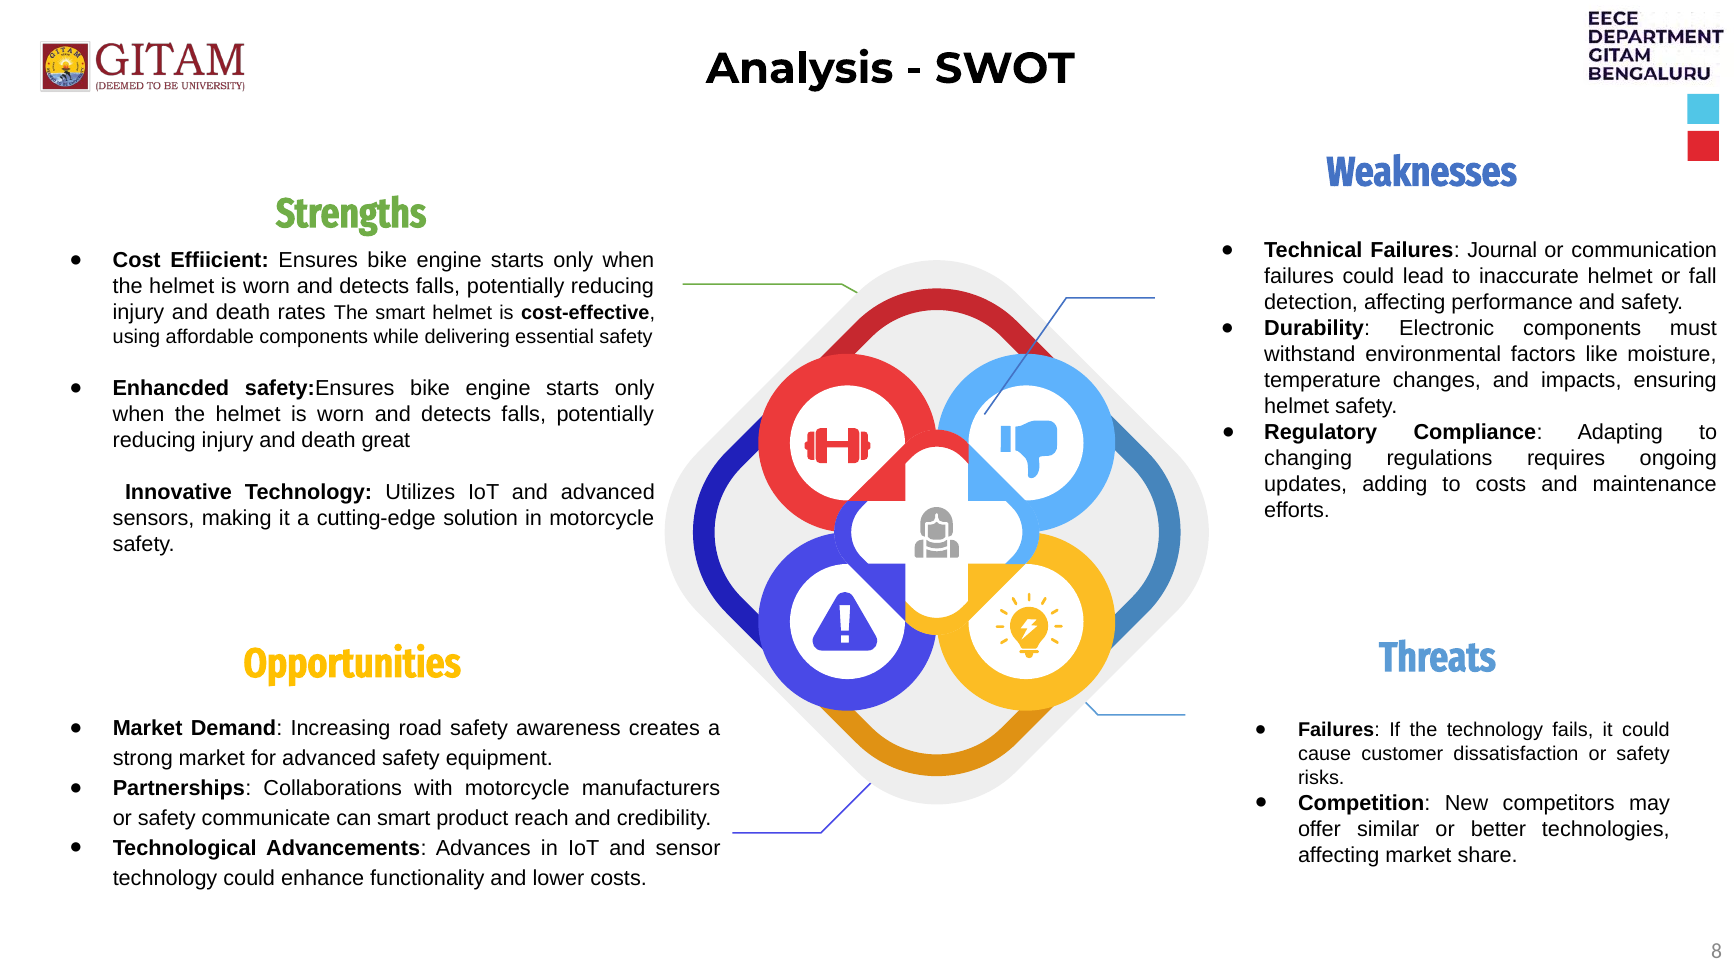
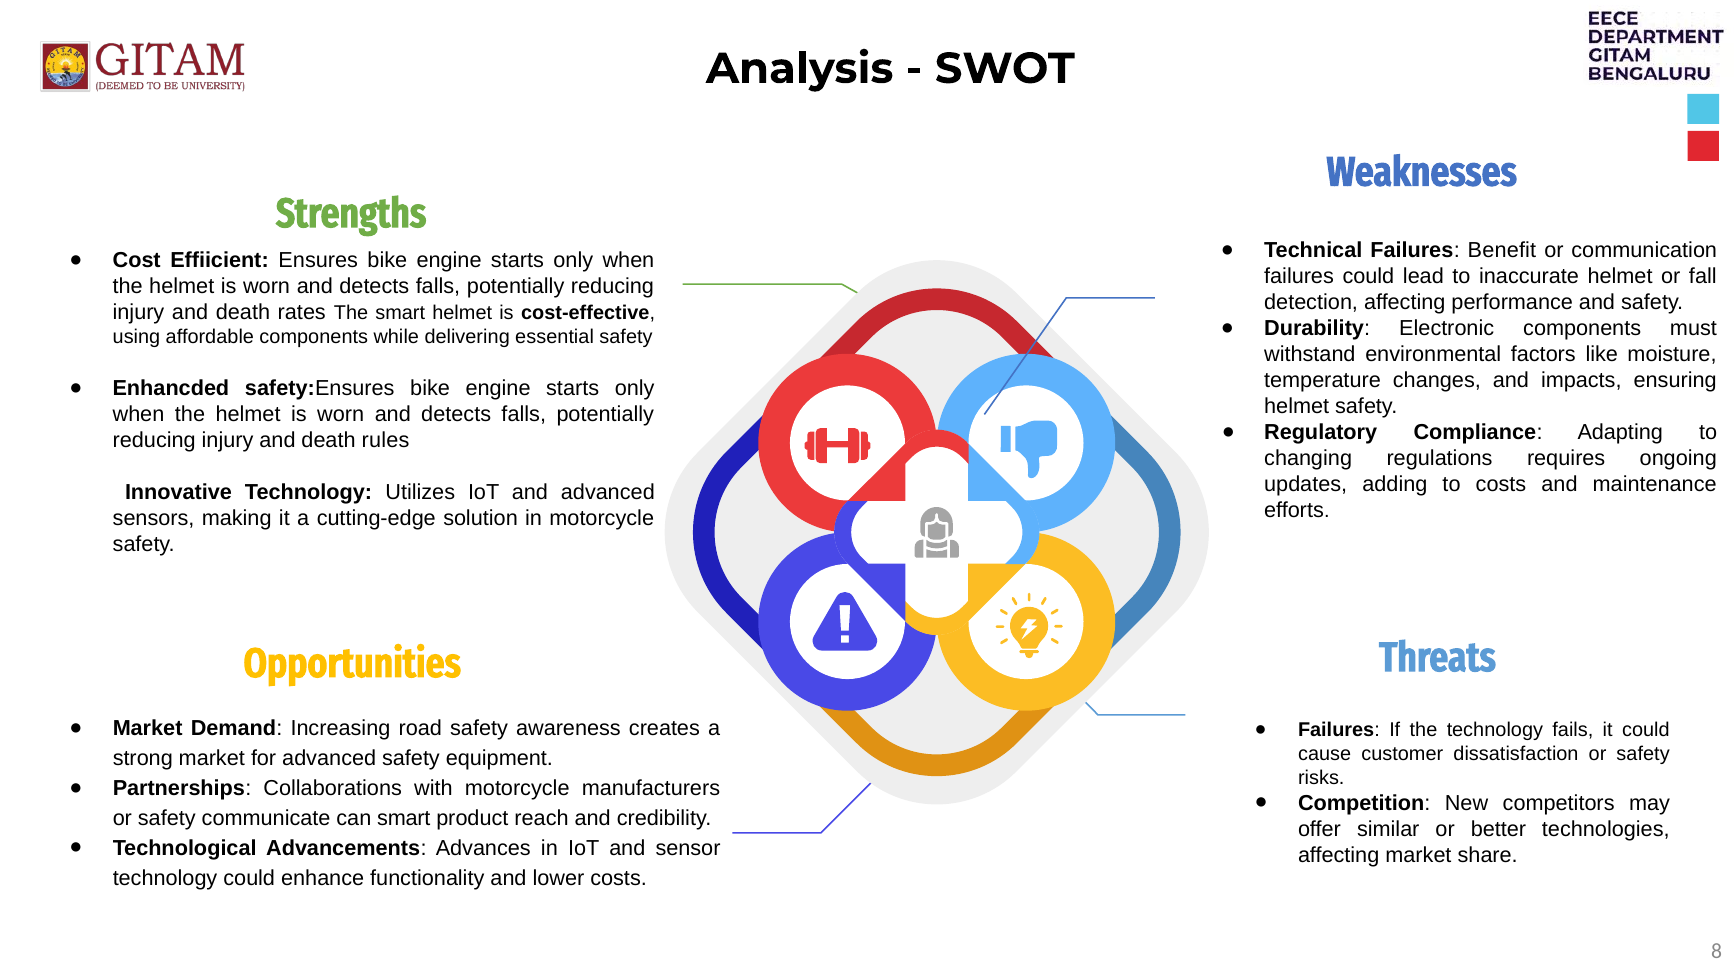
Journal: Journal -> Benefit
great: great -> rules
